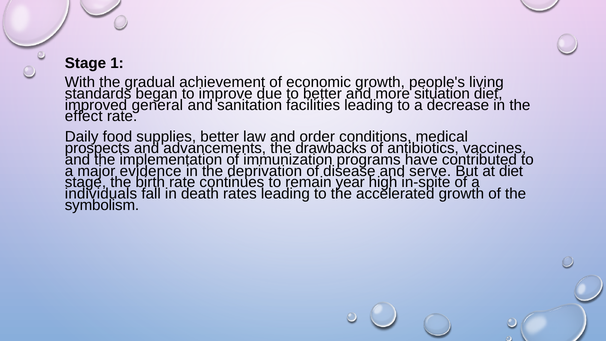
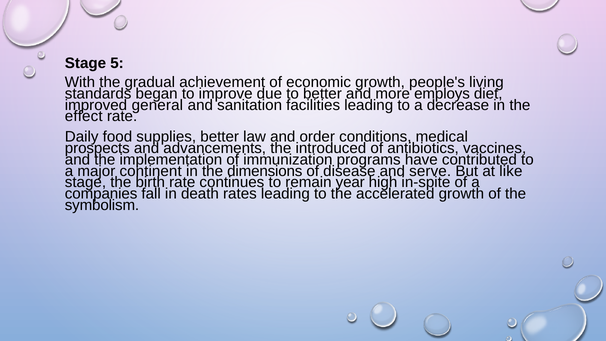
1: 1 -> 5
situation: situation -> employs
drawbacks: drawbacks -> introduced
evidence: evidence -> continent
deprivation: deprivation -> dimensions
at diet: diet -> like
individuals: individuals -> companies
